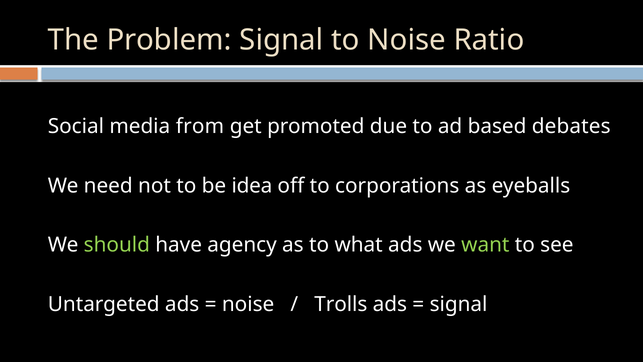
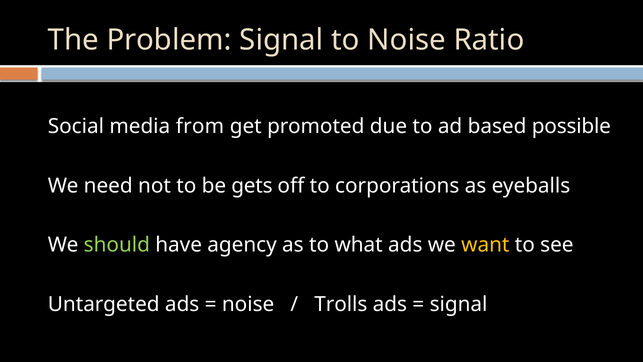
debates: debates -> possible
idea: idea -> gets
want colour: light green -> yellow
